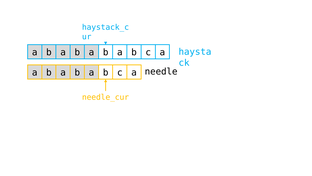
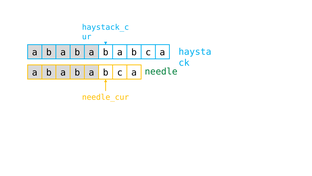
needle colour: black -> green
